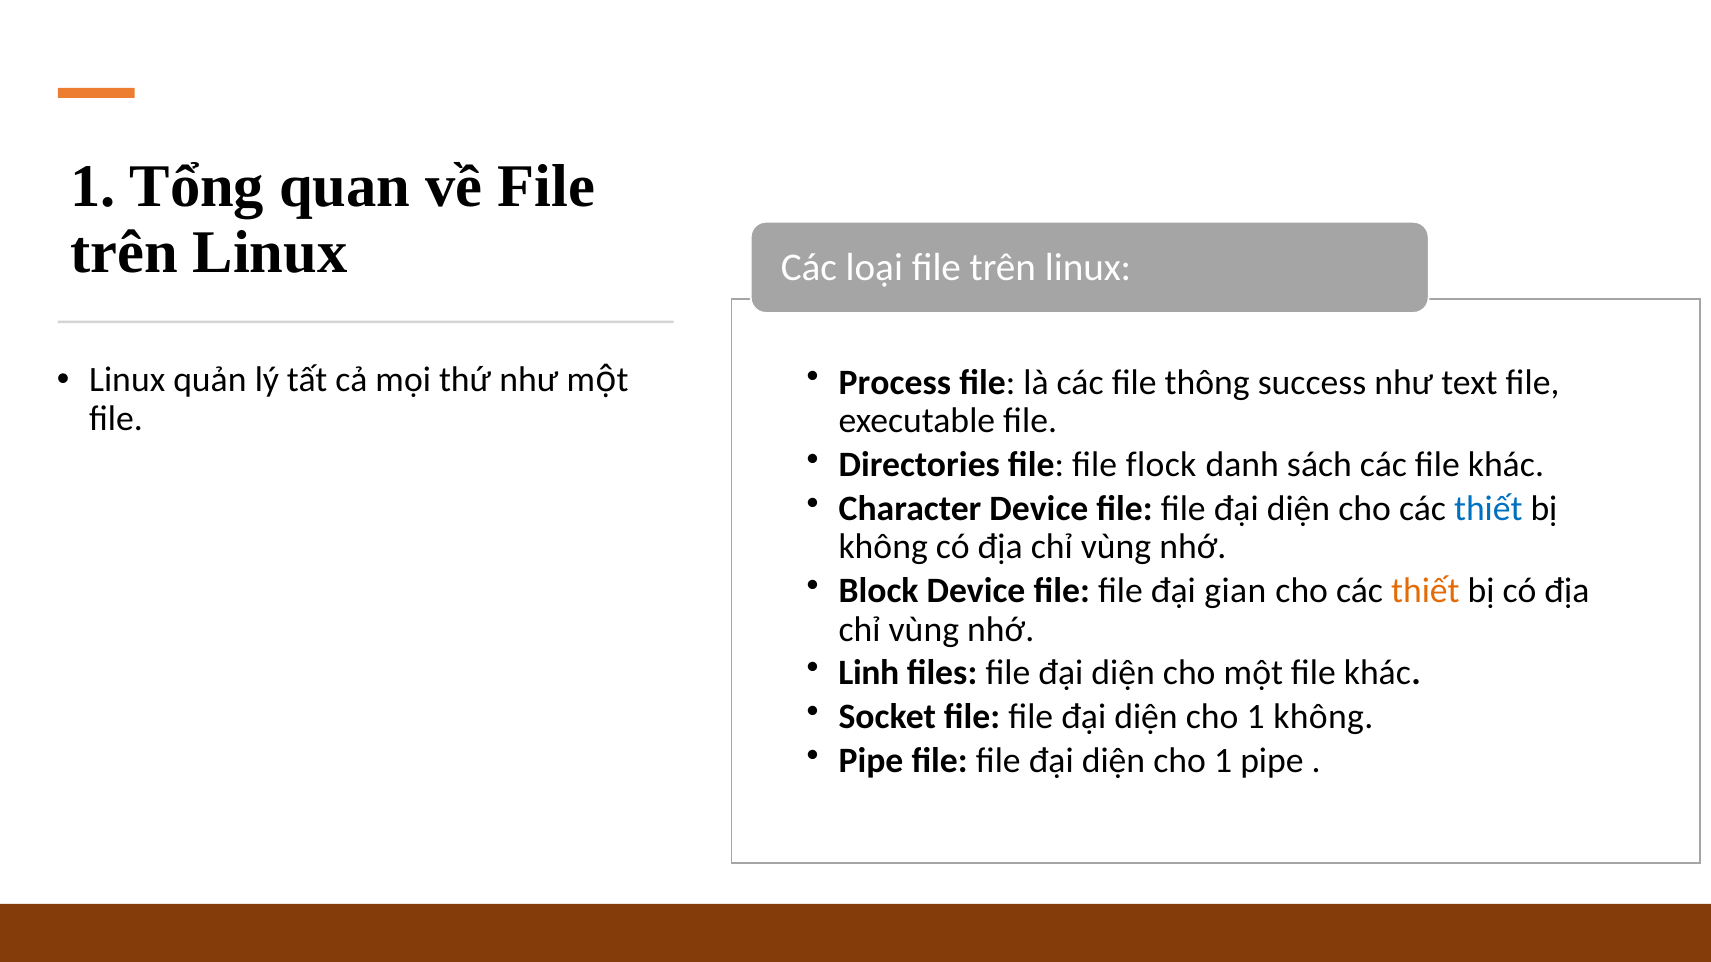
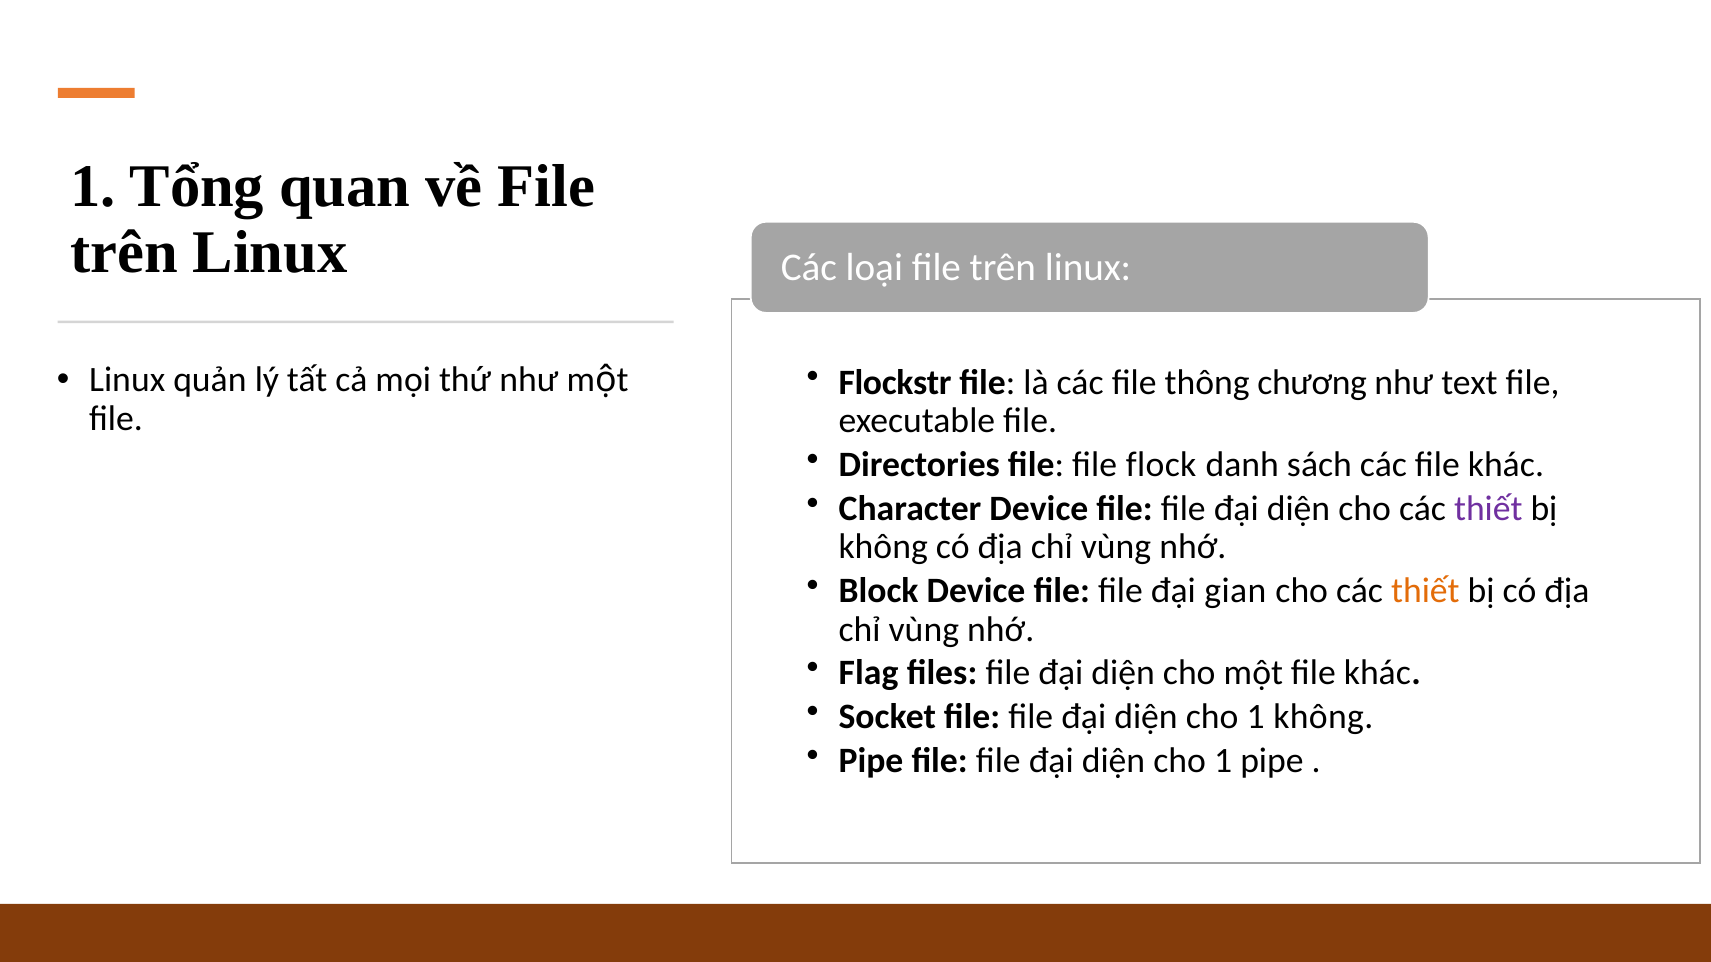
Process: Process -> Flockstr
success: success -> chương
thiết at (1488, 509) colour: blue -> purple
Linh: Linh -> Flag
